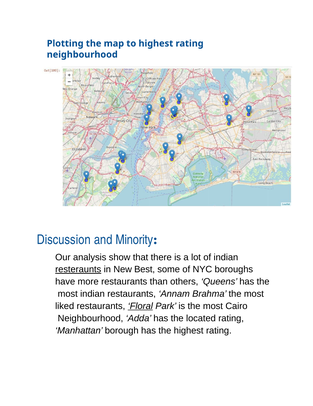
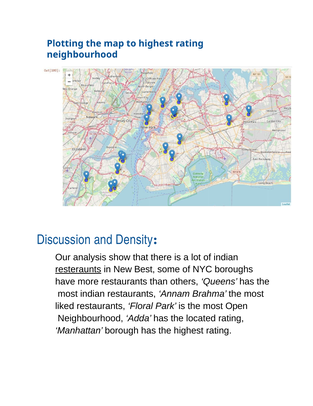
Minority: Minority -> Density
Floral underline: present -> none
Cairo: Cairo -> Open
